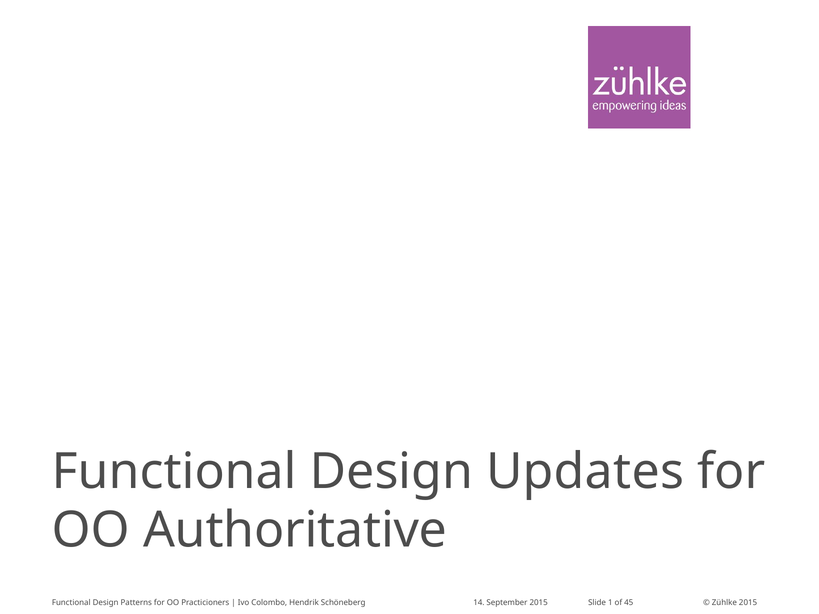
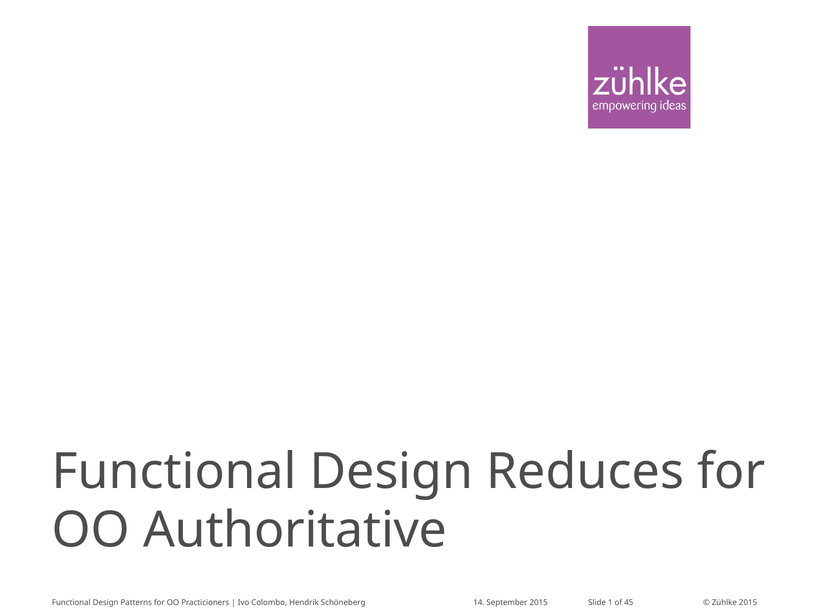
Updates: Updates -> Reduces
